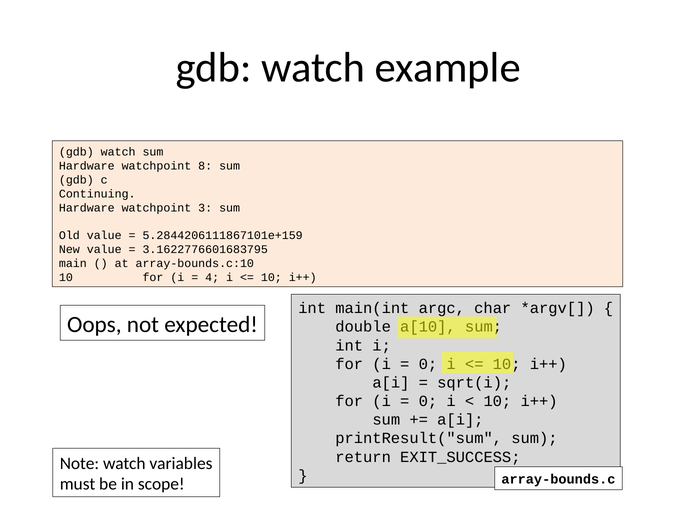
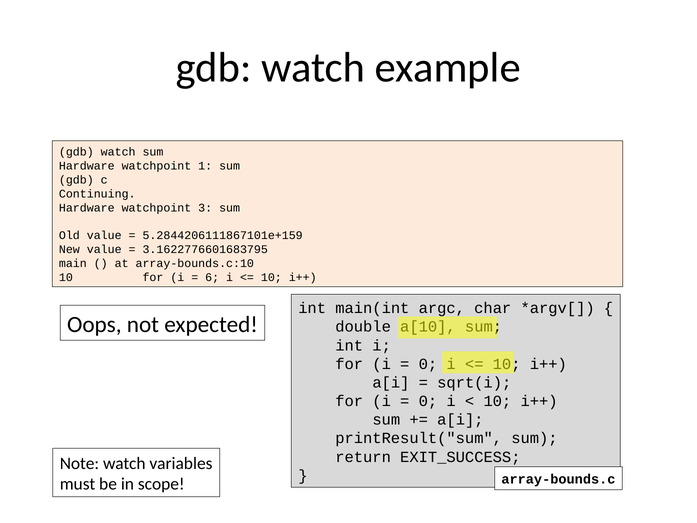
8: 8 -> 1
4: 4 -> 6
